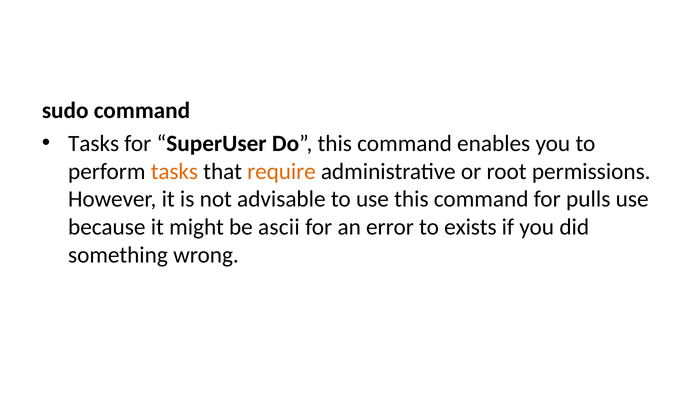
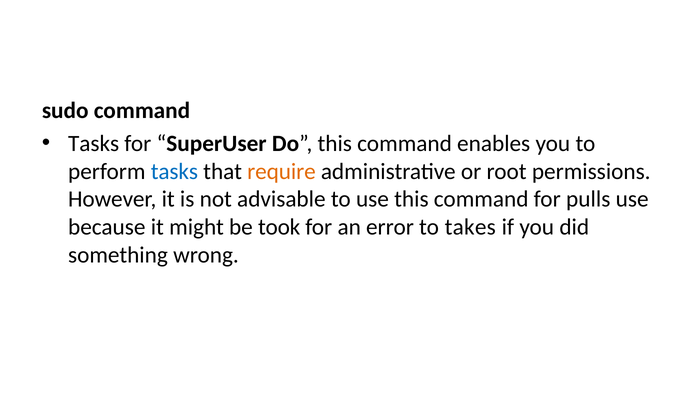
tasks at (174, 171) colour: orange -> blue
ascii: ascii -> took
exists: exists -> takes
